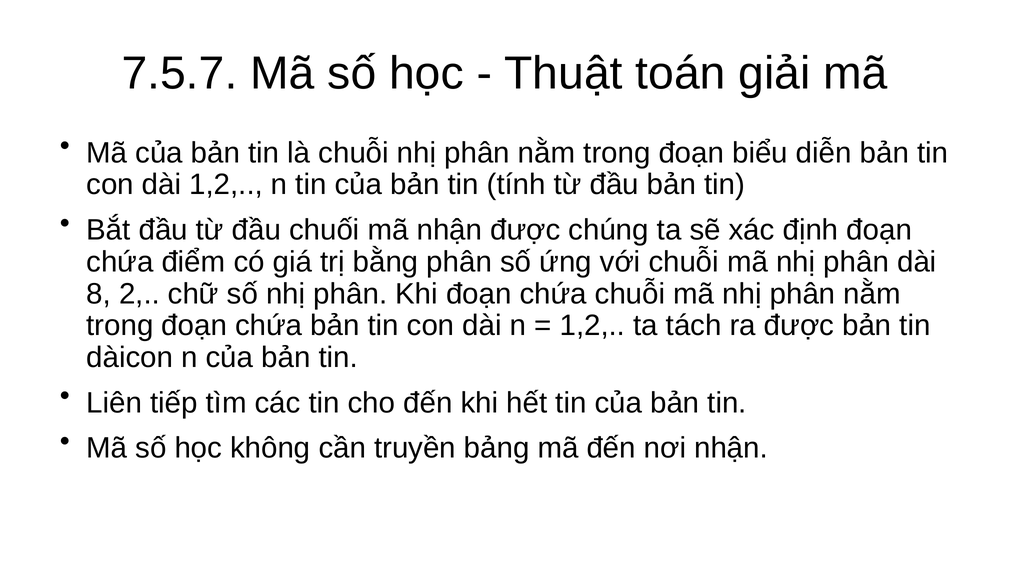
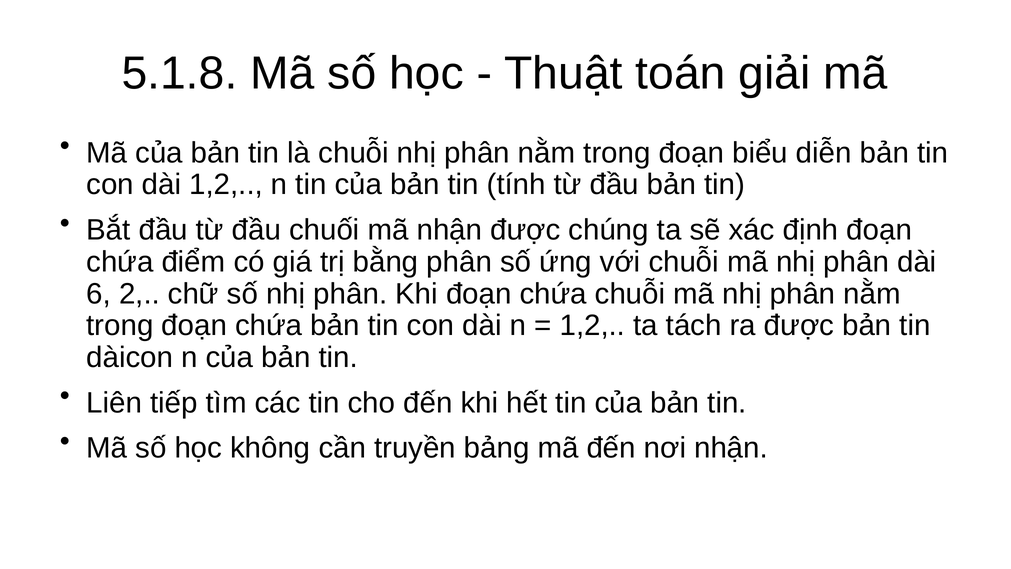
7.5.7: 7.5.7 -> 5.1.8
8: 8 -> 6
